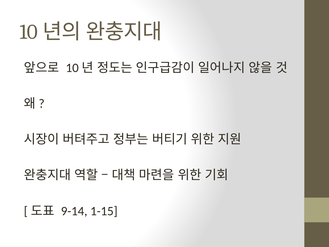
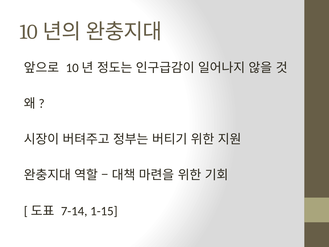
9-14: 9-14 -> 7-14
